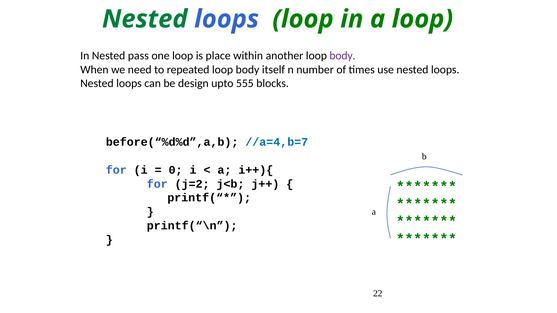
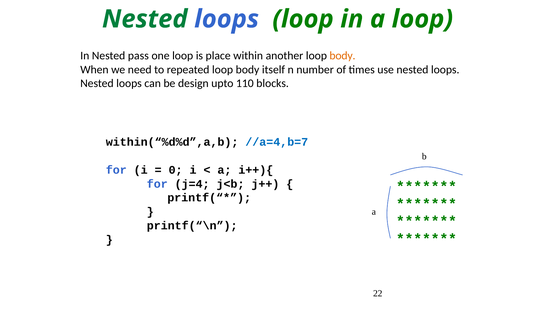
body at (342, 56) colour: purple -> orange
555: 555 -> 110
before(“%d%d”,a,b: before(“%d%d”,a,b -> within(“%d%d”,a,b
j=2: j=2 -> j=4
